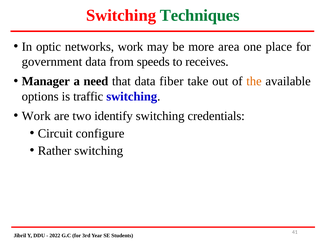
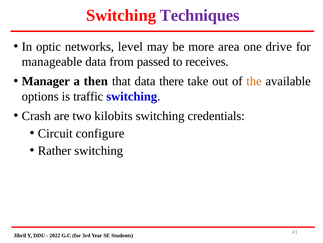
Techniques colour: green -> purple
networks work: work -> level
place: place -> drive
government: government -> manageable
speeds: speeds -> passed
need: need -> then
fiber: fiber -> there
Work at (36, 116): Work -> Crash
identify: identify -> kilobits
